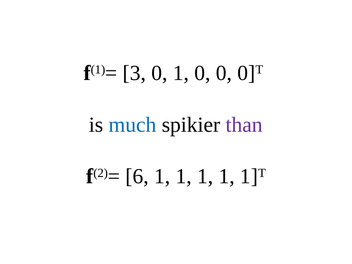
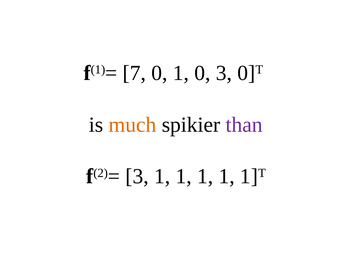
3: 3 -> 7
0 0: 0 -> 3
much colour: blue -> orange
f(2)= 6: 6 -> 3
